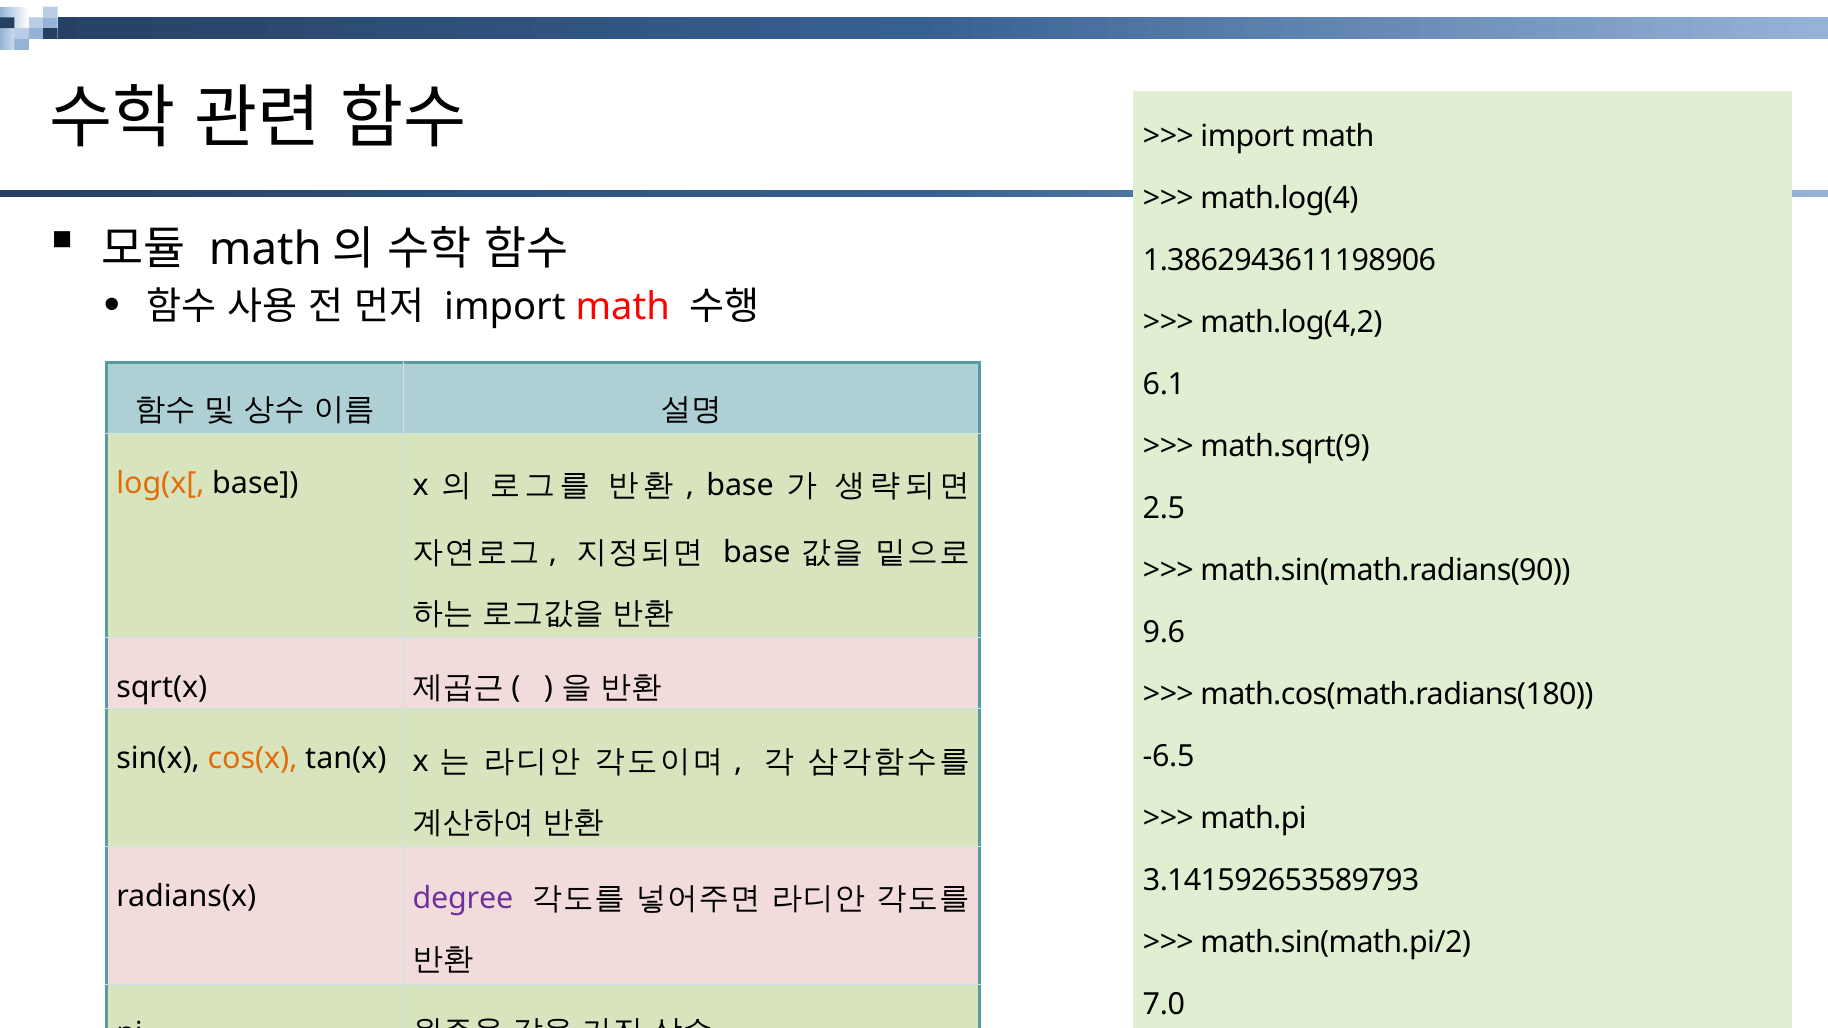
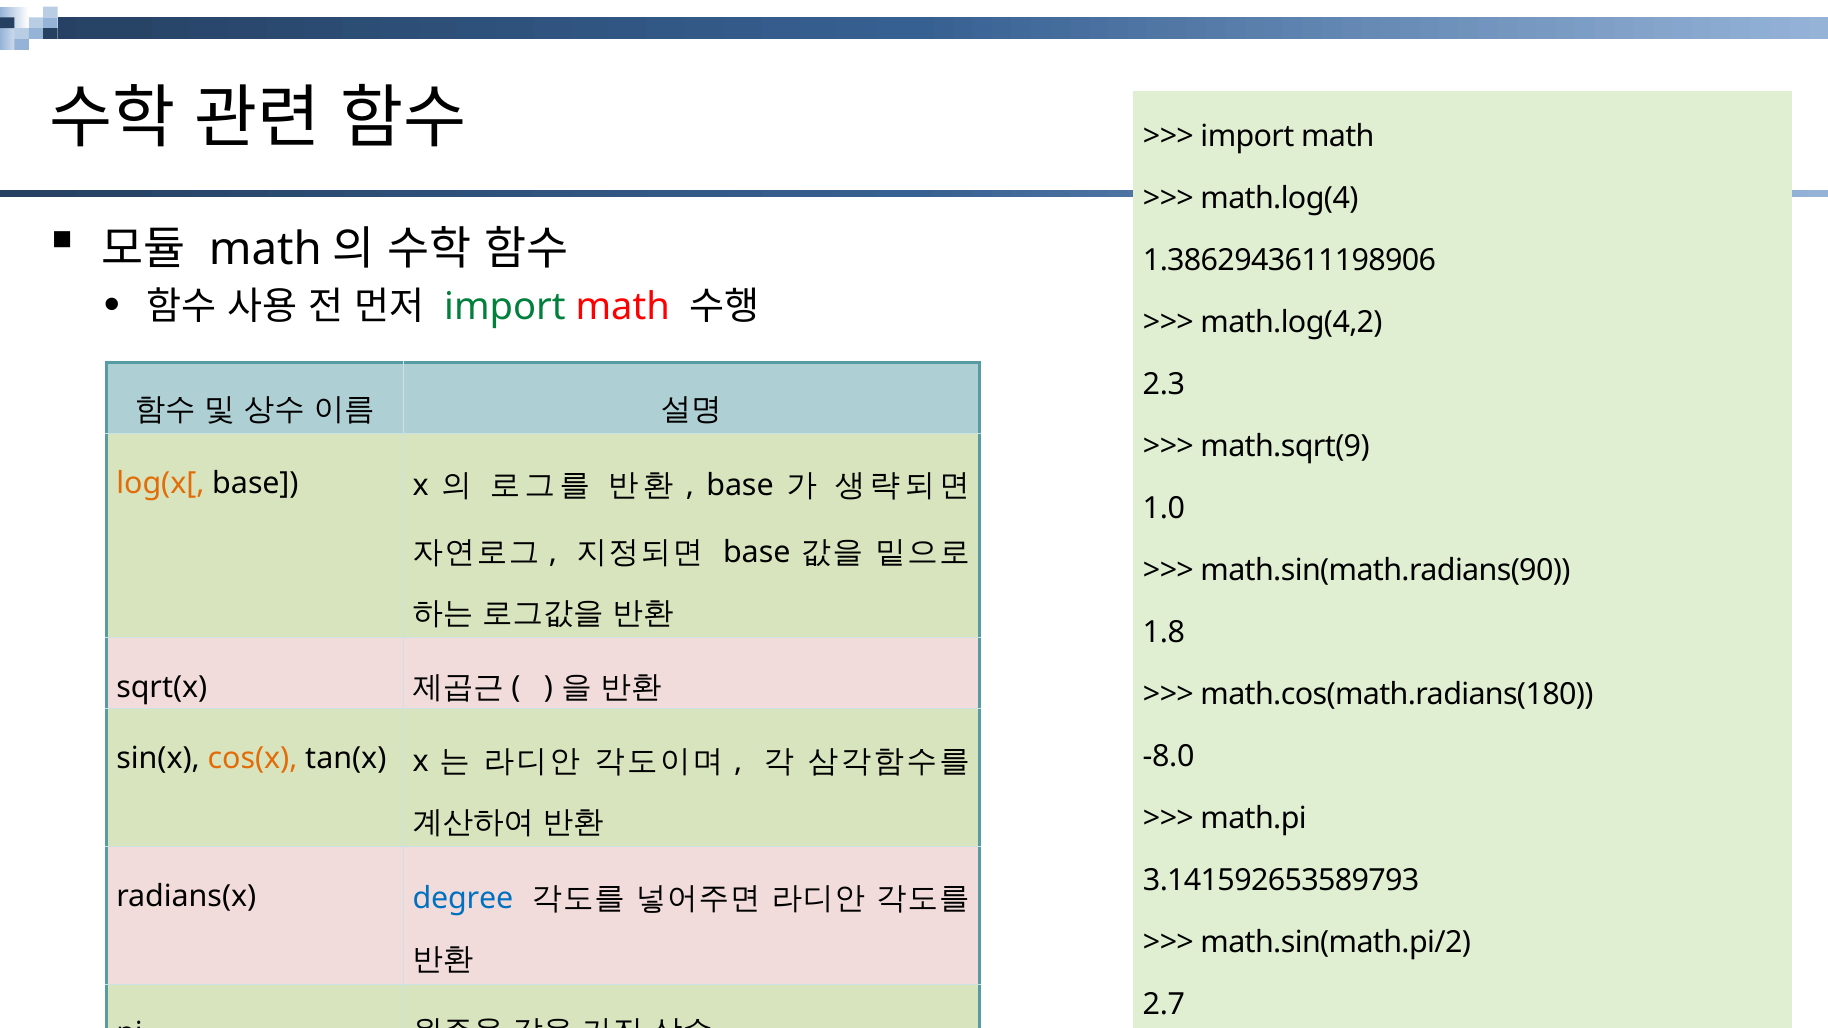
import at (505, 307) colour: black -> green
6.1: 6.1 -> 2.3
2.5: 2.5 -> 1.0
9.6: 9.6 -> 1.8
-6.5: -6.5 -> -8.0
degree colour: purple -> blue
7.0: 7.0 -> 2.7
